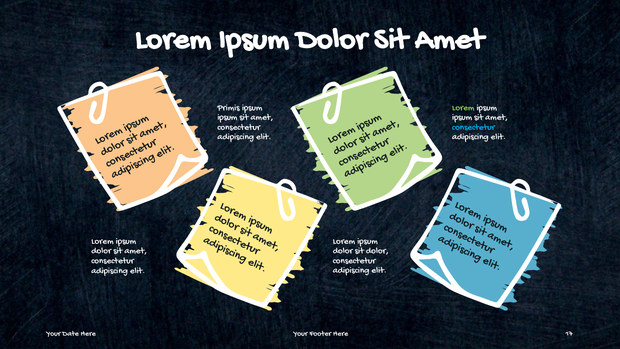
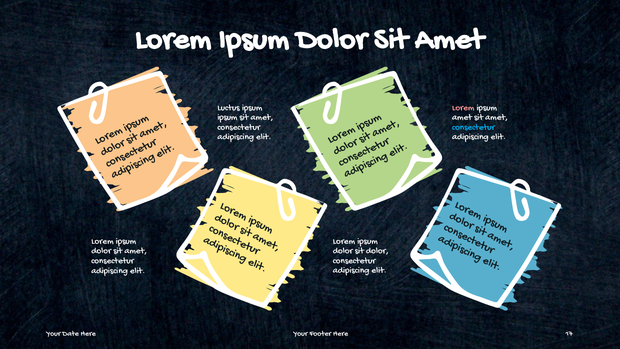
Primis: Primis -> Luctus
Lorem at (463, 107) colour: light green -> pink
ipsum at (462, 117): ipsum -> amet
